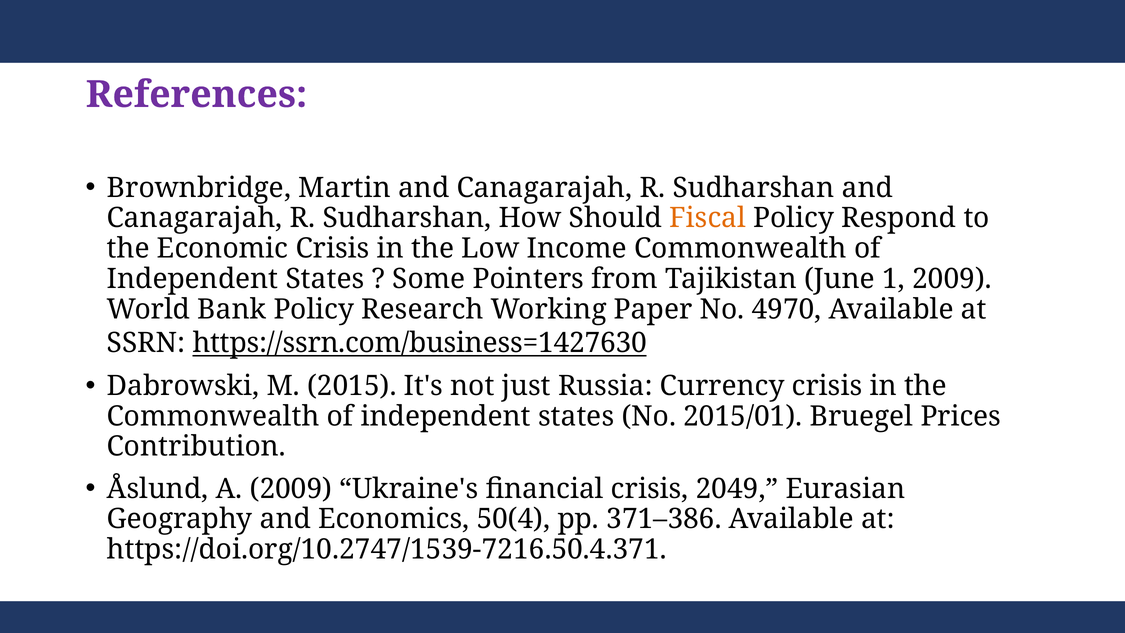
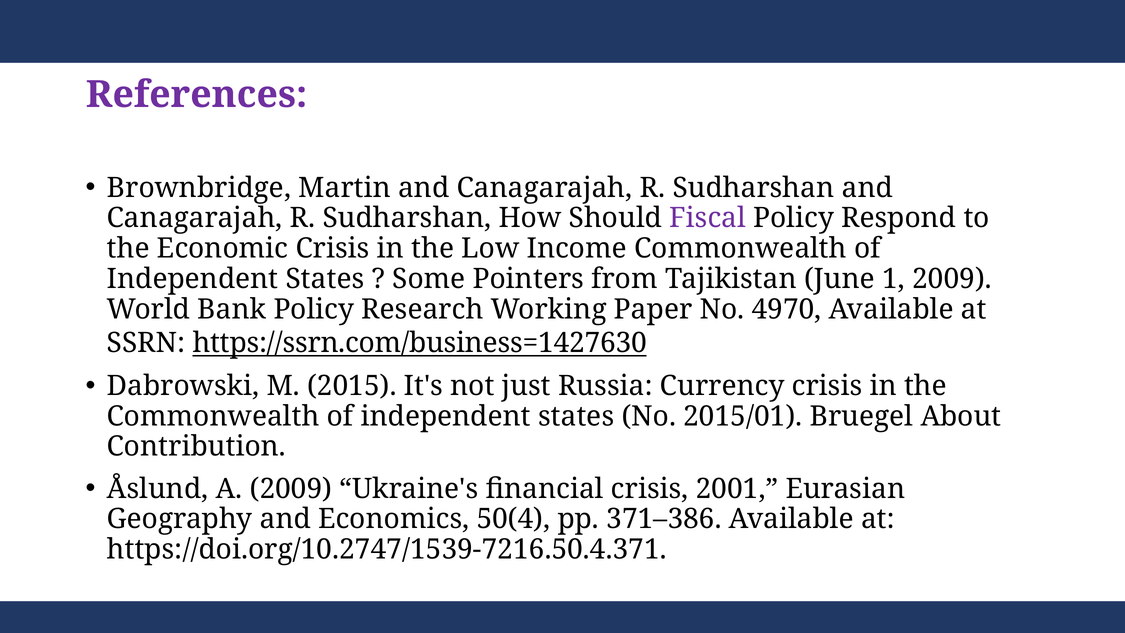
Fiscal colour: orange -> purple
Prices: Prices -> About
2049: 2049 -> 2001
